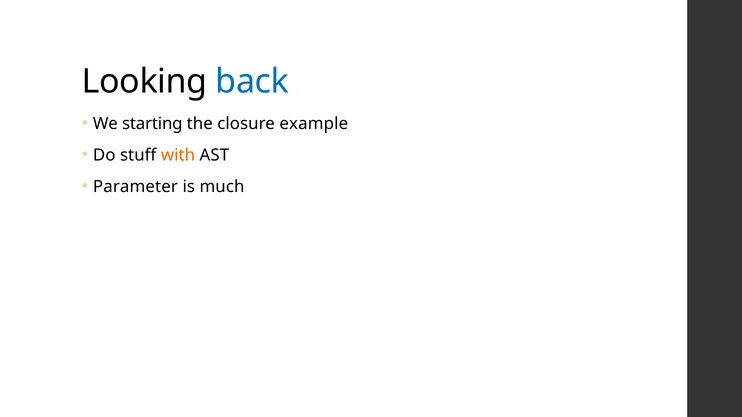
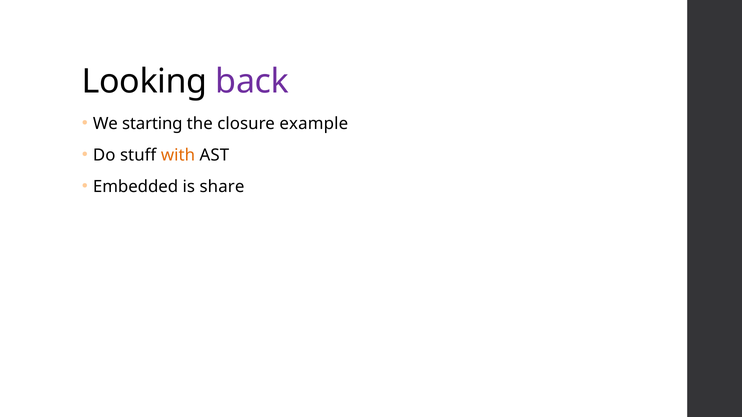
back colour: blue -> purple
Parameter: Parameter -> Embedded
much: much -> share
